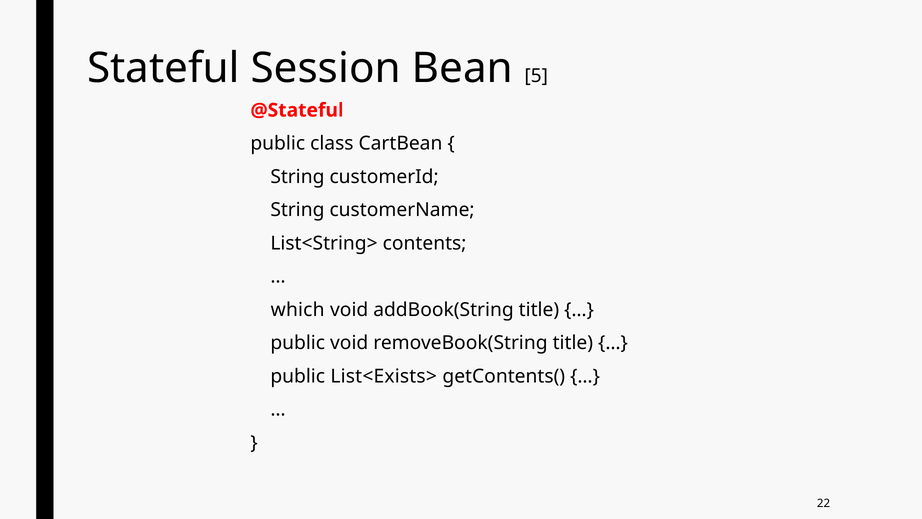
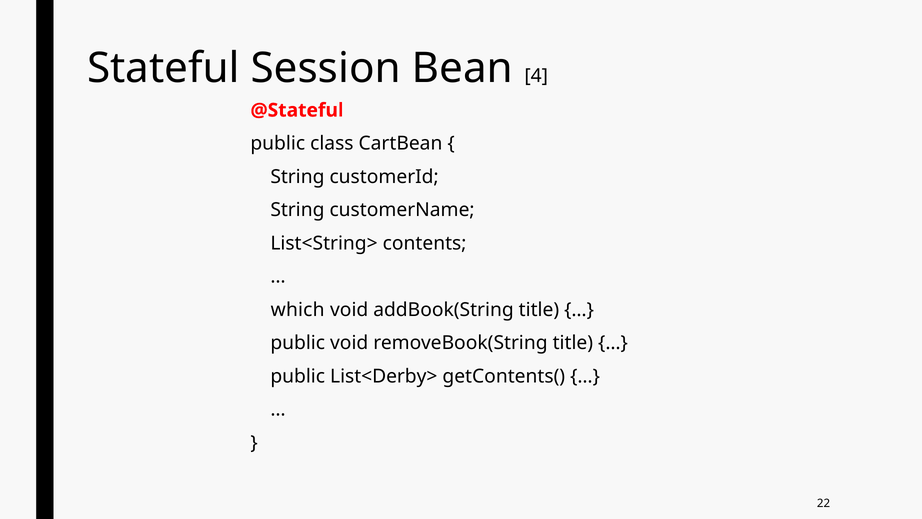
5: 5 -> 4
List<Exists>: List<Exists> -> List<Derby>
